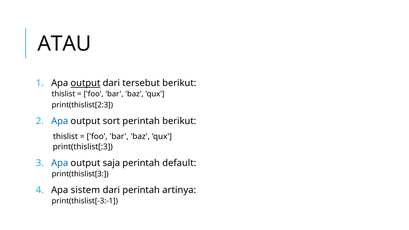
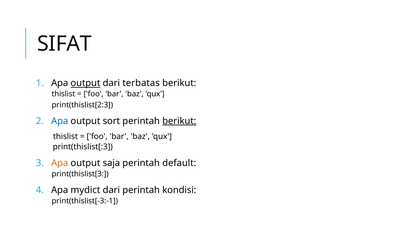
ATAU: ATAU -> SIFAT
tersebut: tersebut -> terbatas
berikut at (179, 121) underline: none -> present
Apa at (60, 163) colour: blue -> orange
sistem: sistem -> mydict
artinya: artinya -> kondisi
